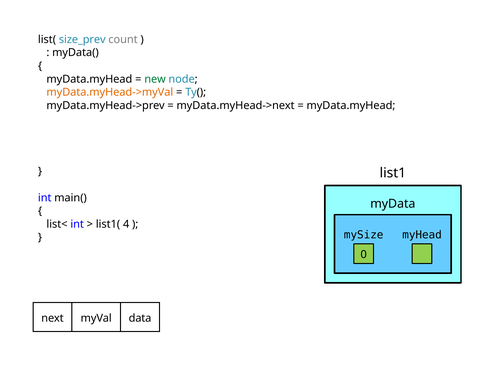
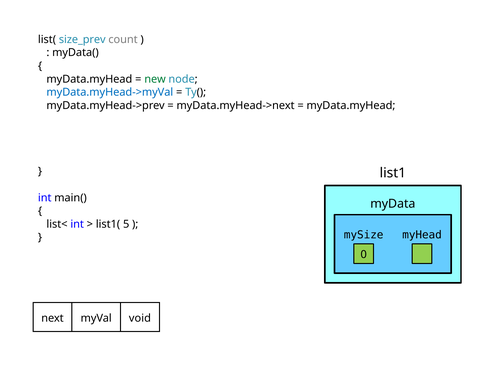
myData.myHead->myVal colour: orange -> blue
4: 4 -> 5
data: data -> void
